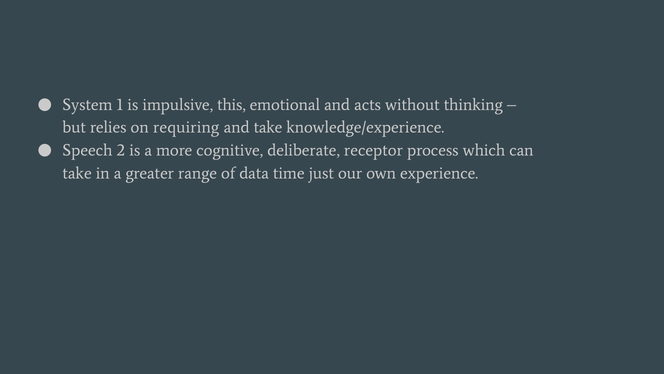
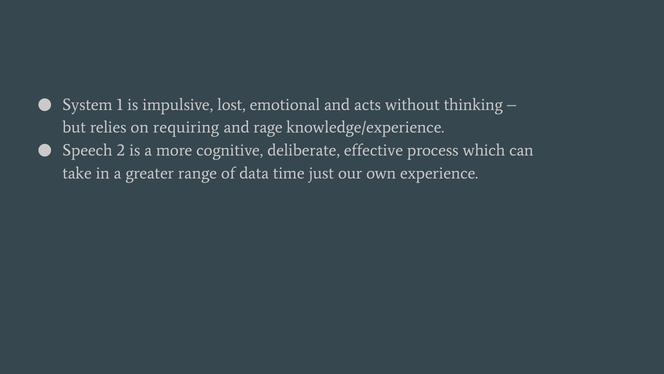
this: this -> lost
and take: take -> rage
receptor: receptor -> effective
